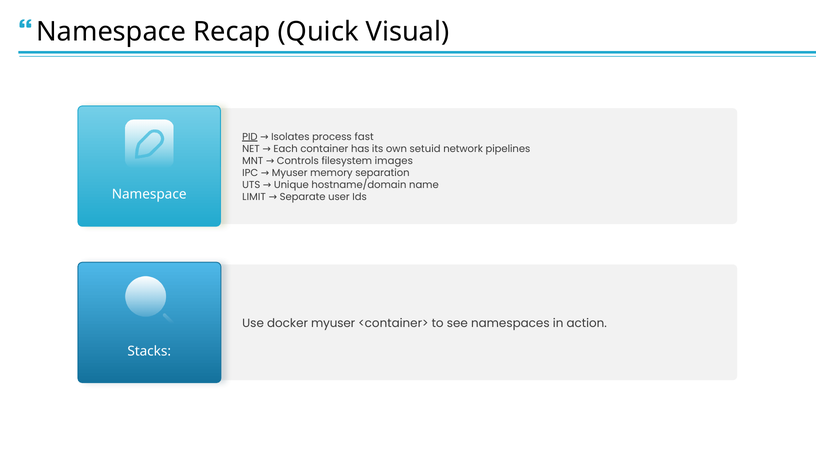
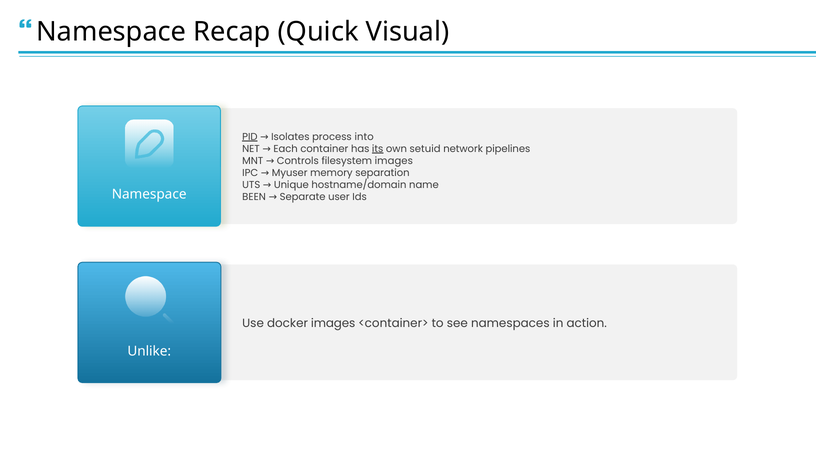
fast: fast -> into
its underline: none -> present
LIMIT: LIMIT -> BEEN
docker myuser: myuser -> images
Stacks: Stacks -> Unlike
